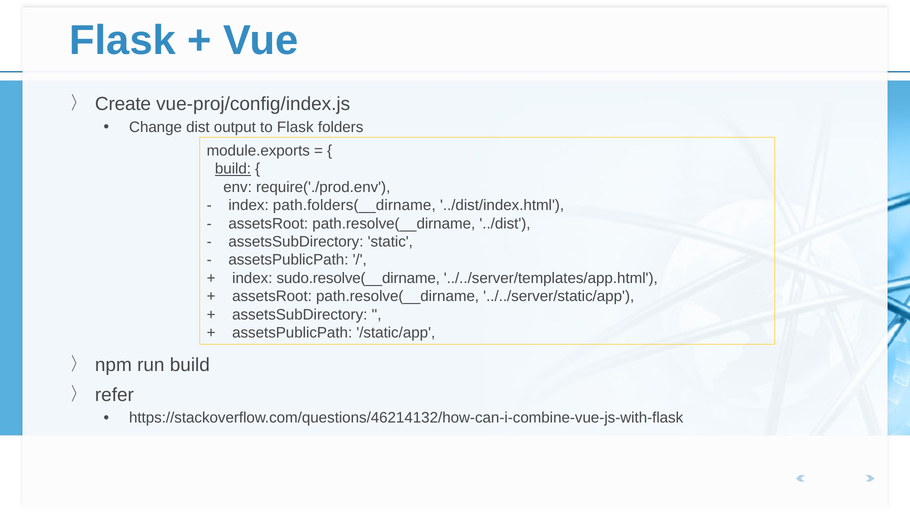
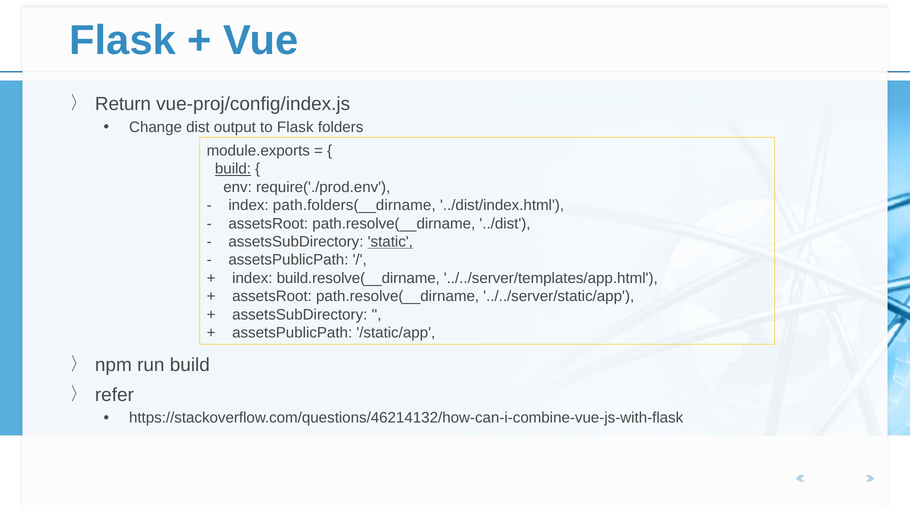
Create: Create -> Return
static underline: none -> present
sudo.resolve(__dirname: sudo.resolve(__dirname -> build.resolve(__dirname
